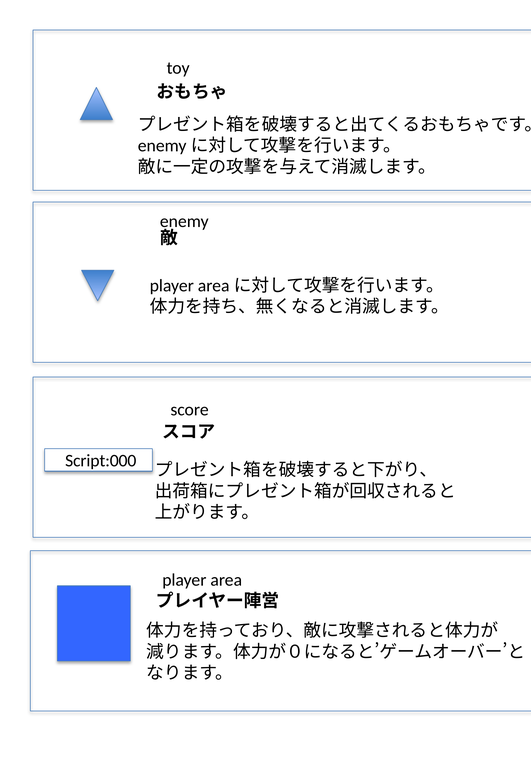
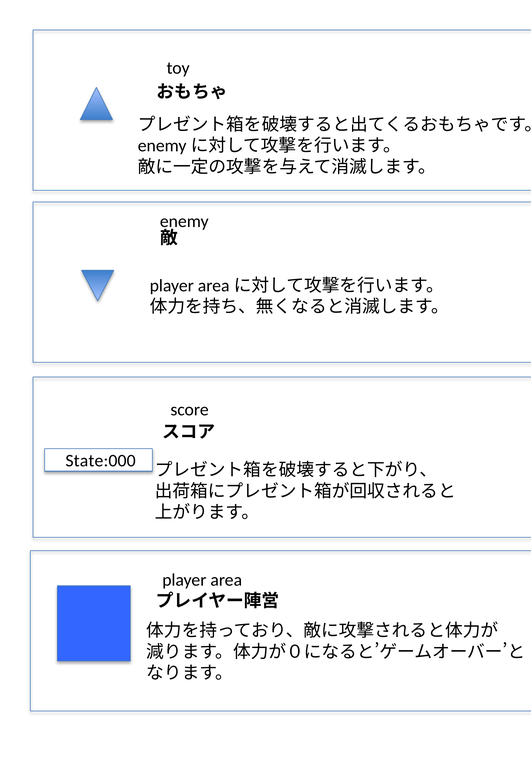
Script:000: Script:000 -> State:000
